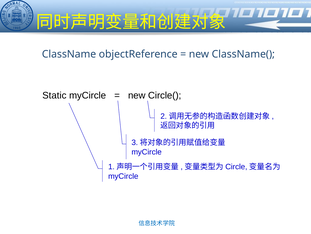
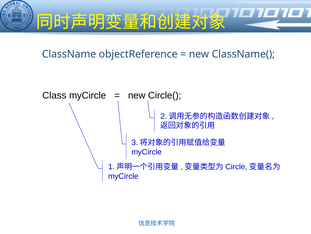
Static: Static -> Class
